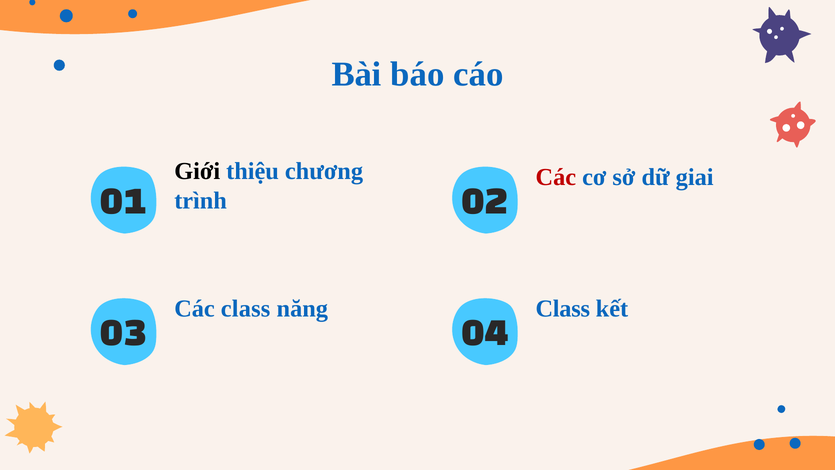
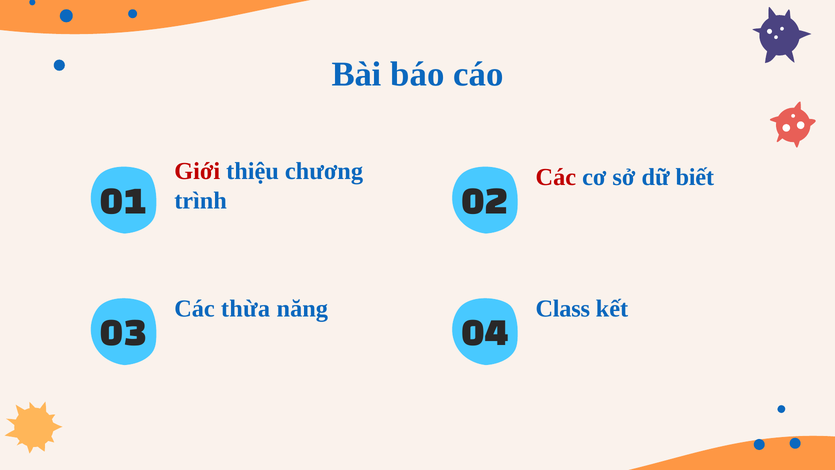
Giới colour: black -> red
giai: giai -> biết
Các class: class -> thừa
